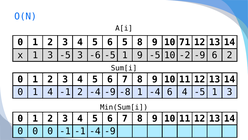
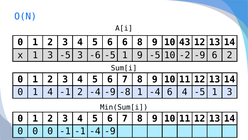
6 5: 5 -> 6
71: 71 -> 43
